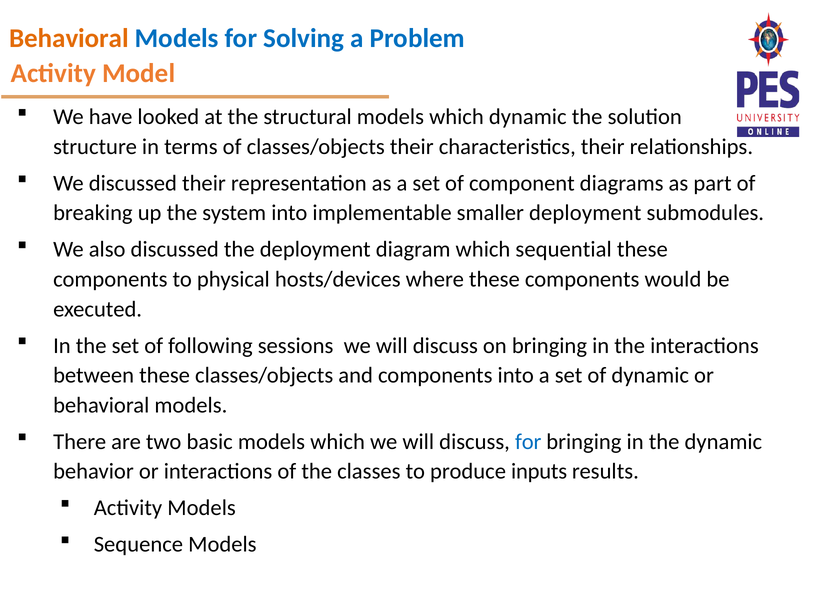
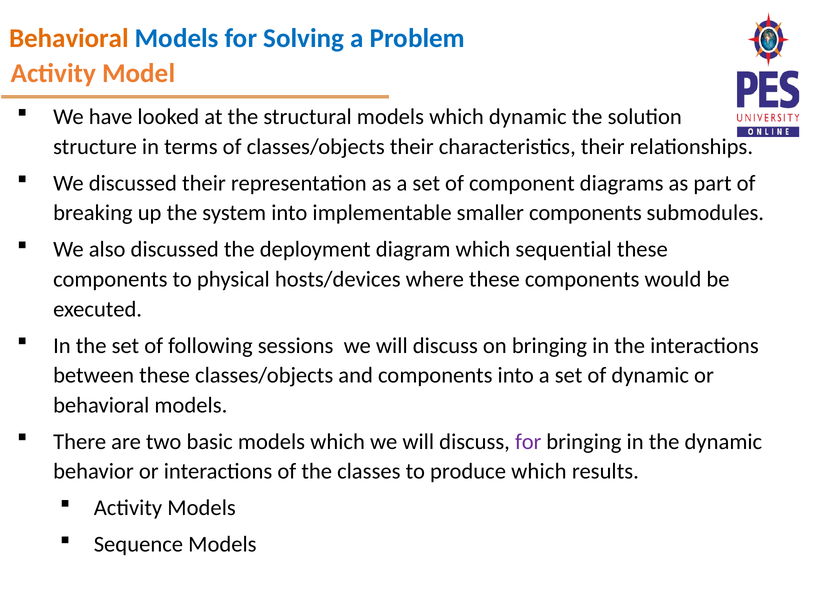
smaller deployment: deployment -> components
for at (528, 442) colour: blue -> purple
produce inputs: inputs -> which
